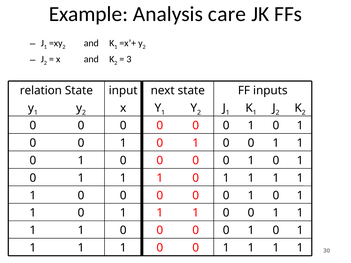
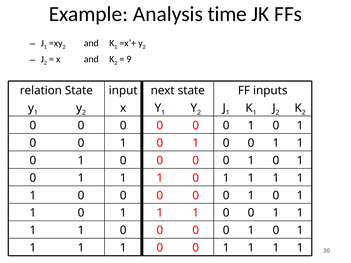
care: care -> time
3: 3 -> 9
